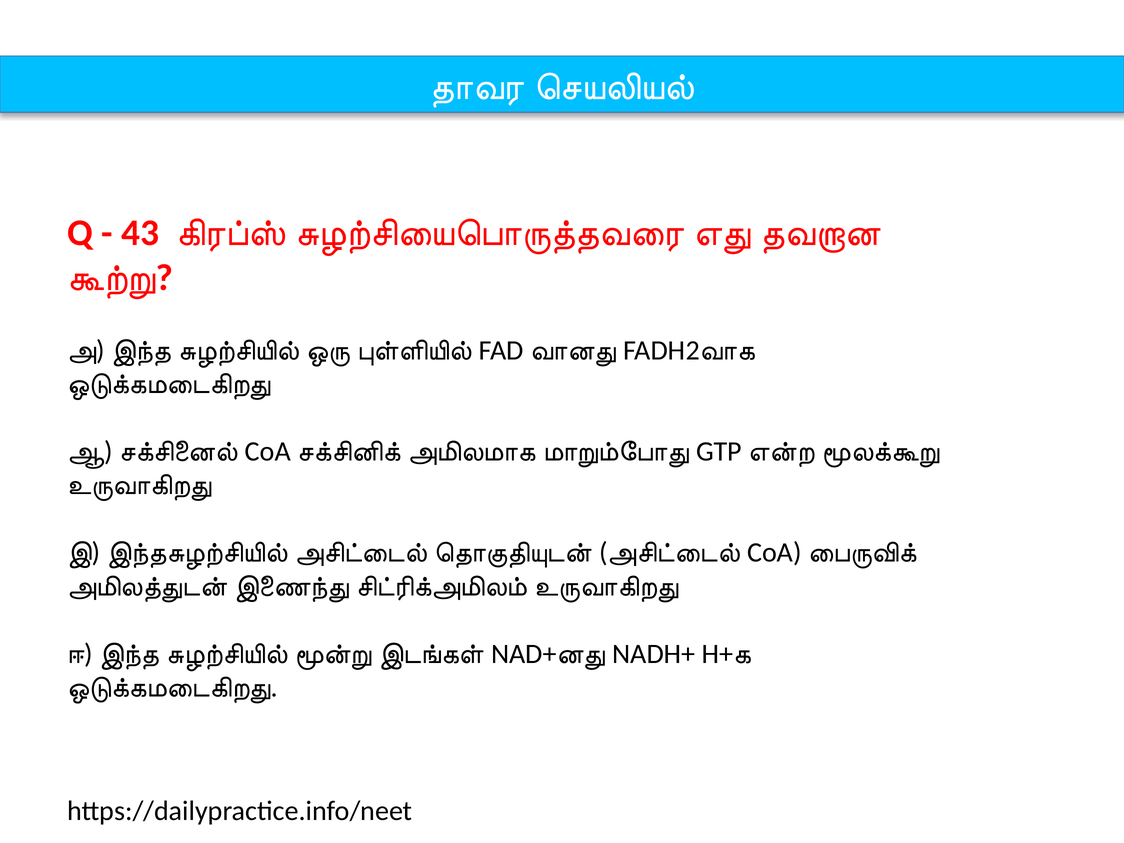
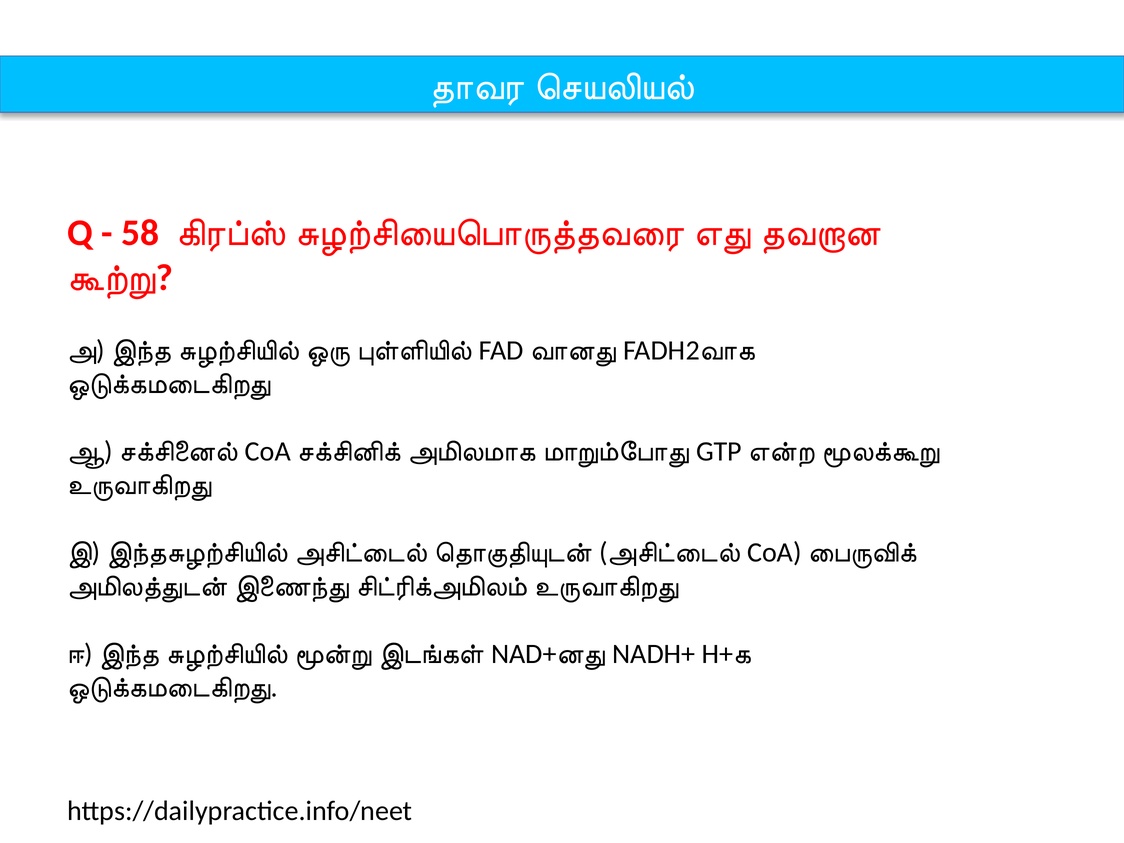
43: 43 -> 58
